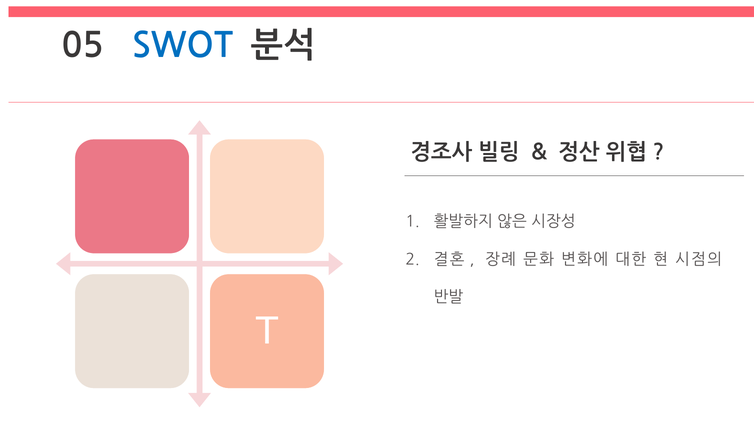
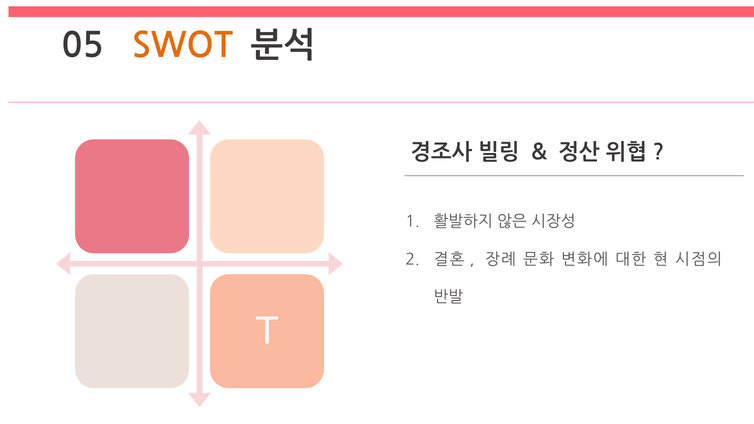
SWOT colour: blue -> orange
